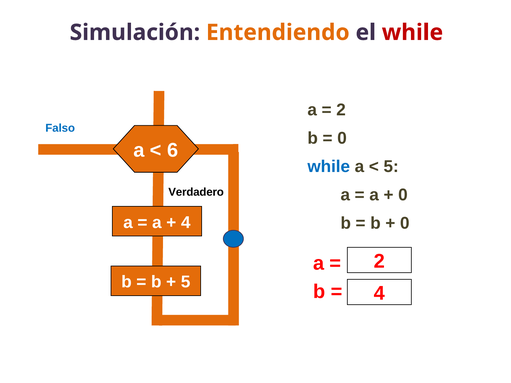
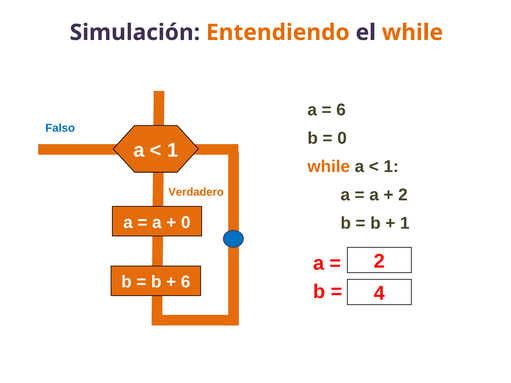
while at (412, 32) colour: red -> orange
2 at (341, 110): 2 -> 6
6 at (173, 150): 6 -> 1
while at (329, 167) colour: blue -> orange
5 at (391, 167): 5 -> 1
Verdadero colour: black -> orange
0 at (403, 195): 0 -> 2
4 at (186, 223): 4 -> 0
0 at (405, 223): 0 -> 1
5 at (186, 282): 5 -> 6
